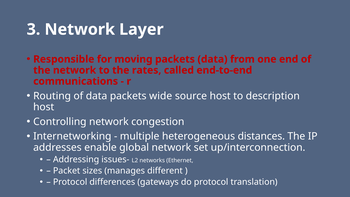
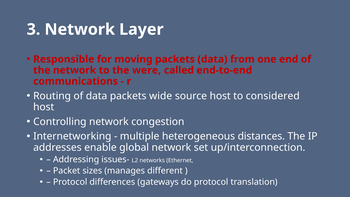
rates: rates -> were
description: description -> considered
